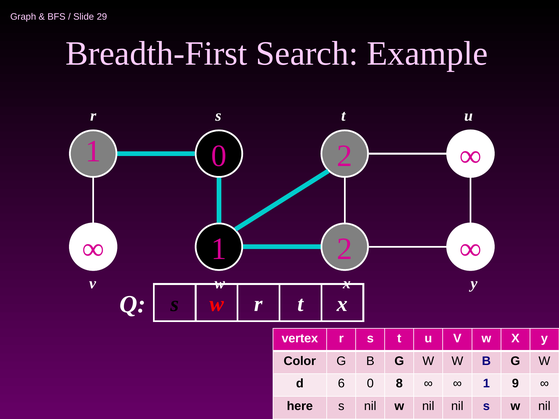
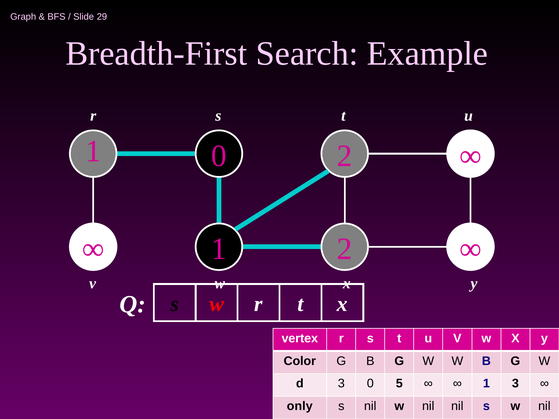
d 6: 6 -> 3
8: 8 -> 5
1 9: 9 -> 3
here: here -> only
